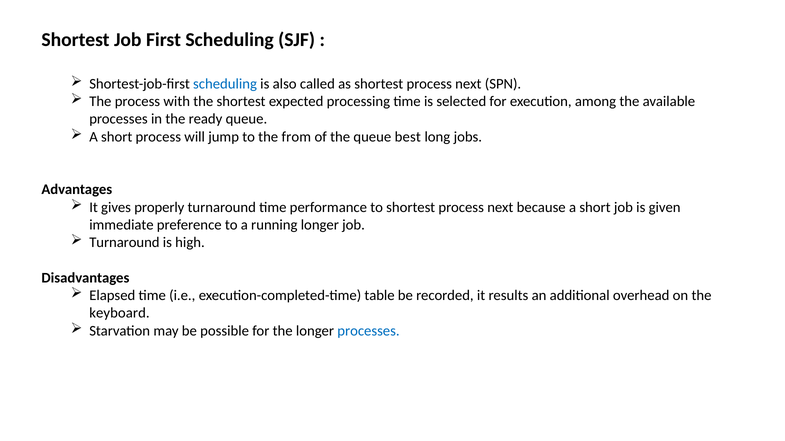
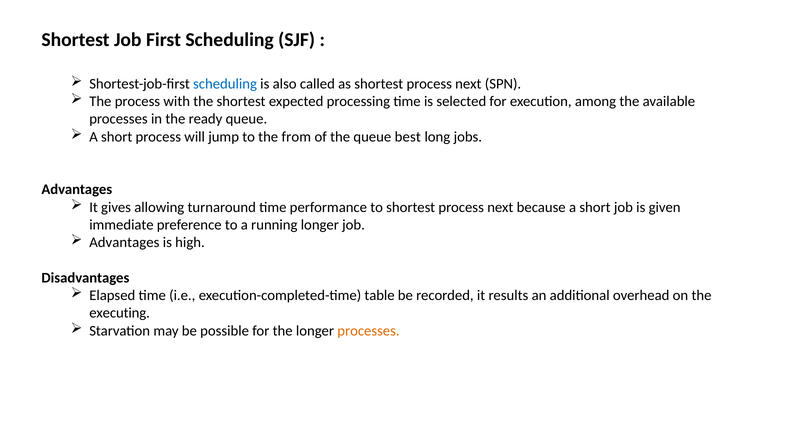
properly: properly -> allowing
Turnaround at (124, 243): Turnaround -> Advantages
keyboard: keyboard -> executing
processes at (368, 331) colour: blue -> orange
